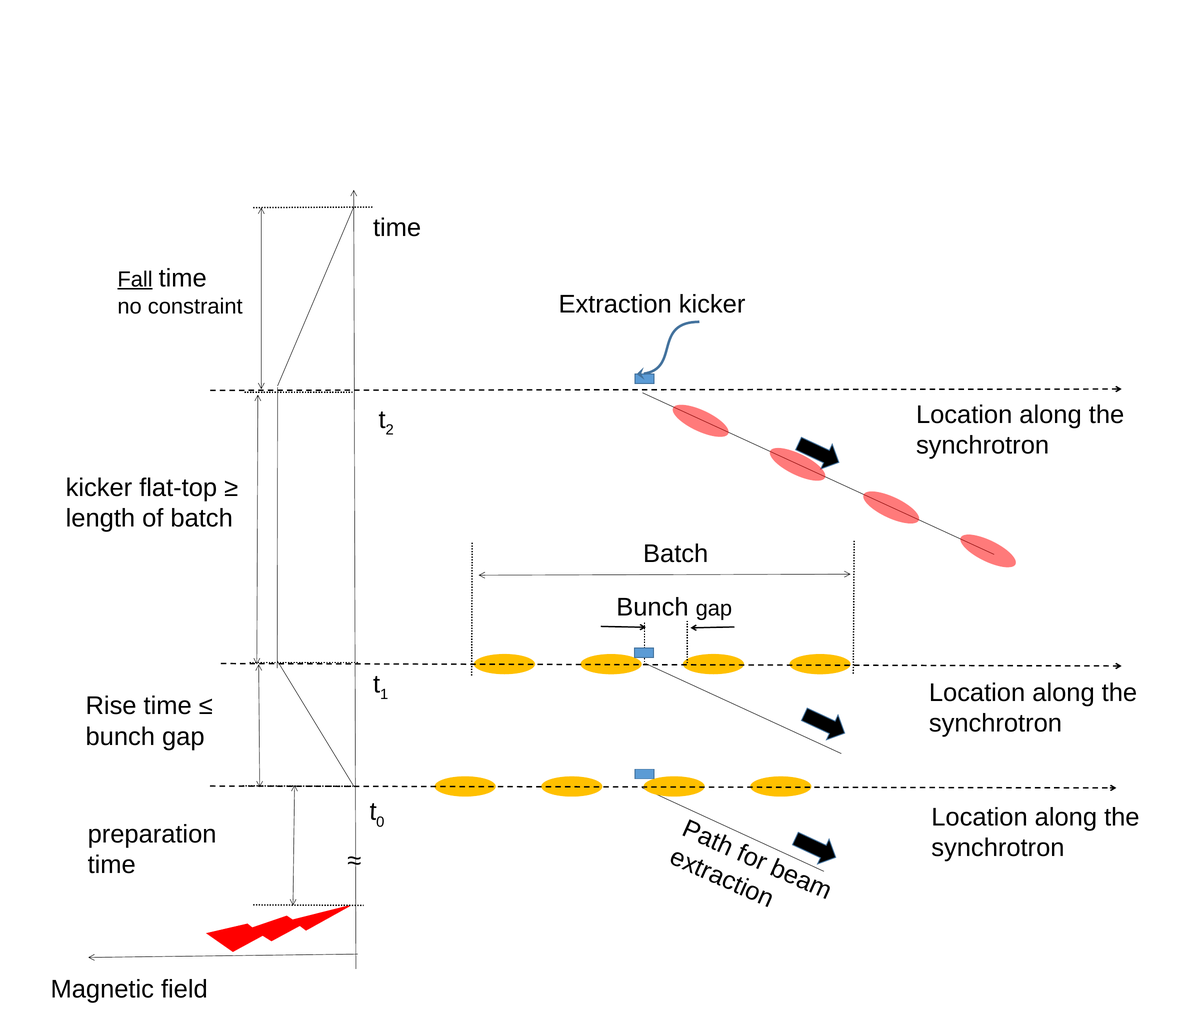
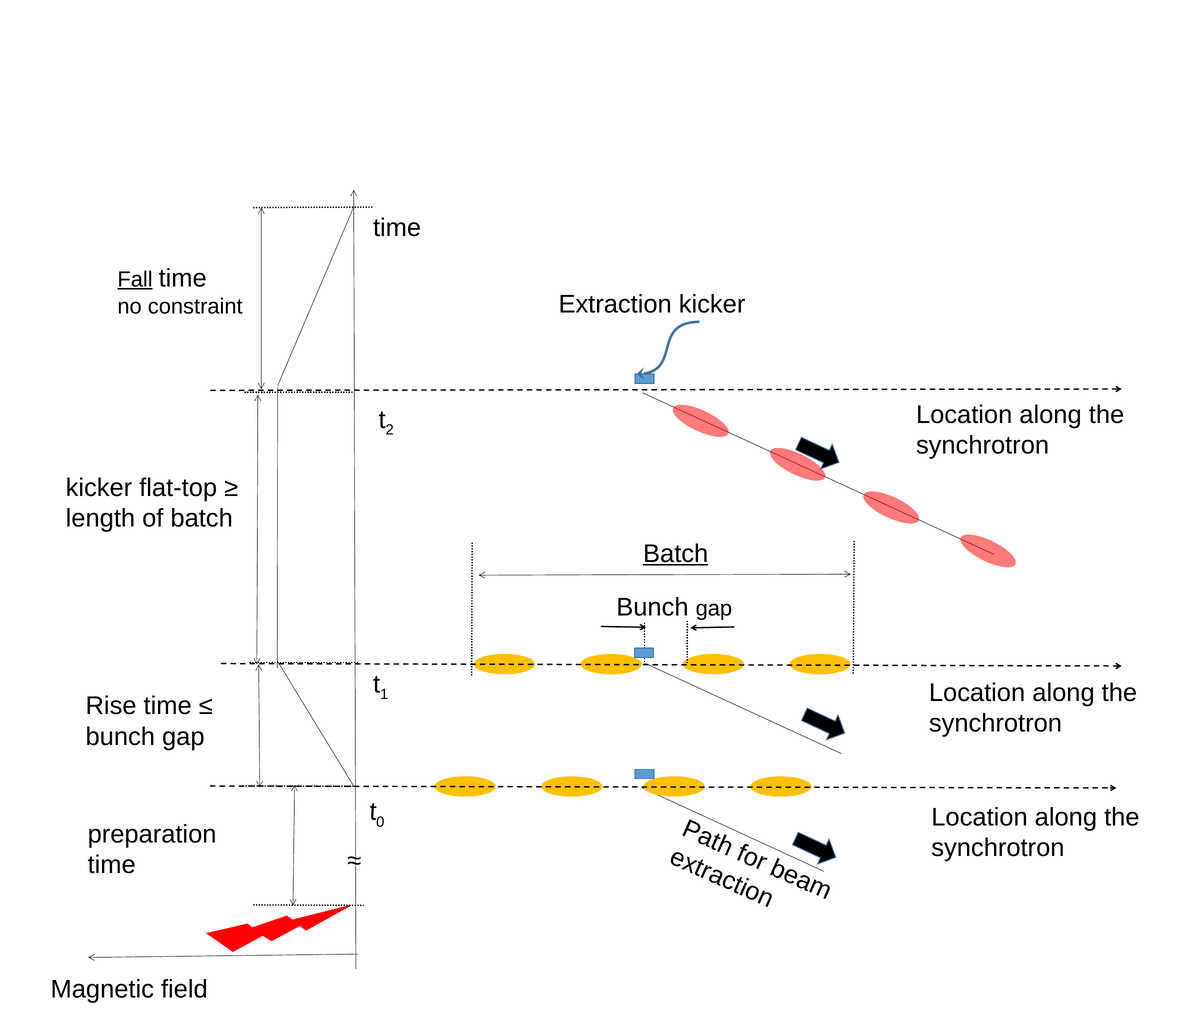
Batch at (676, 554) underline: none -> present
